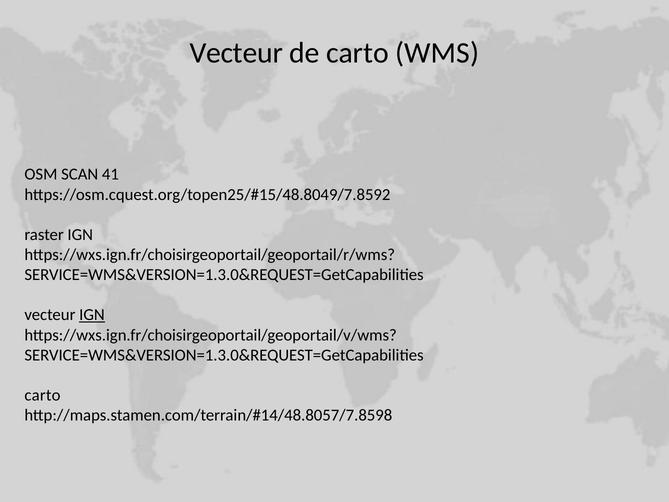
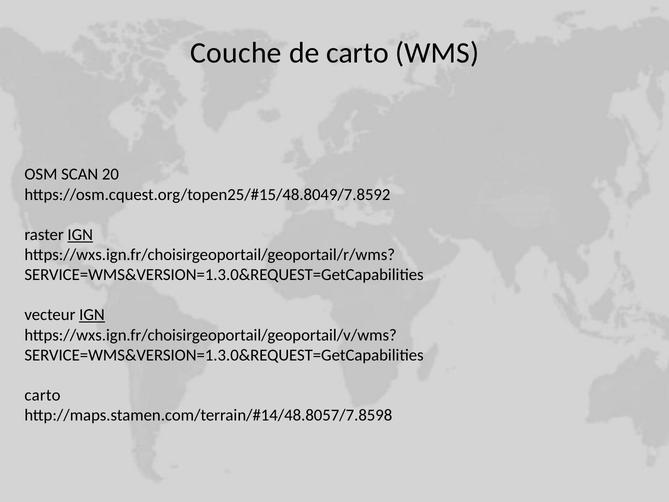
Vecteur at (236, 53): Vecteur -> Couche
41: 41 -> 20
IGN at (80, 235) underline: none -> present
